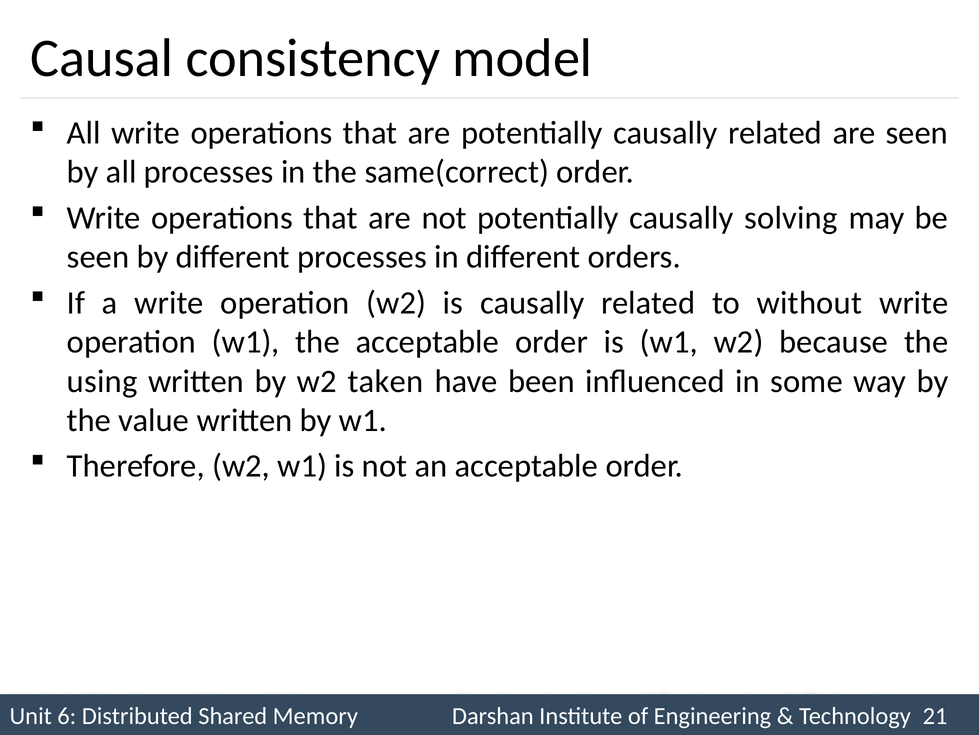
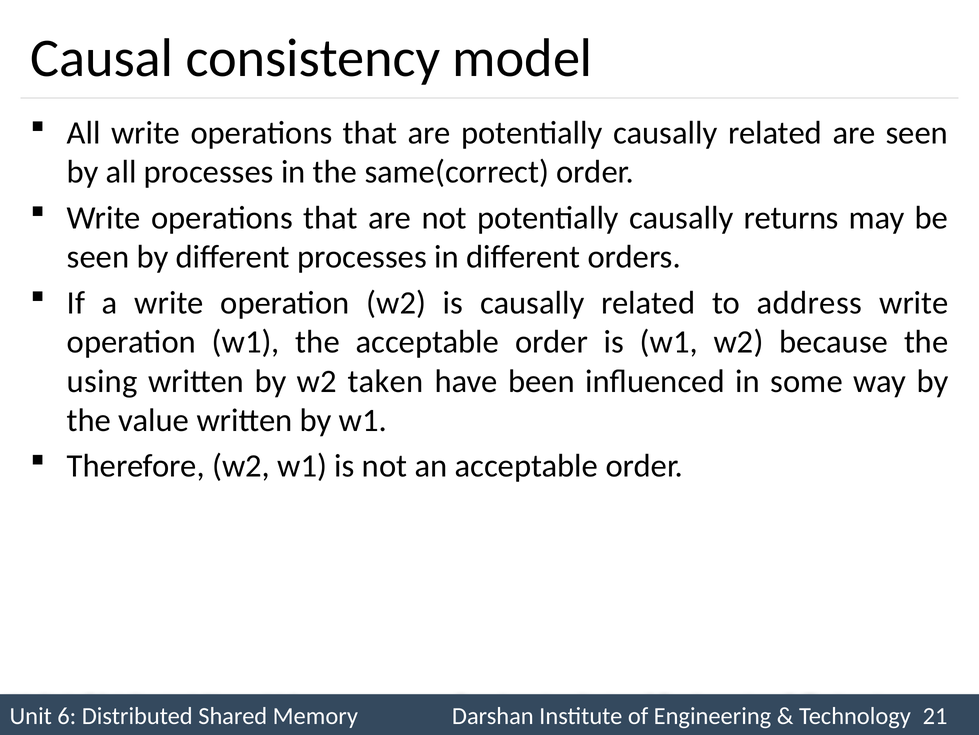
solving: solving -> returns
without: without -> address
